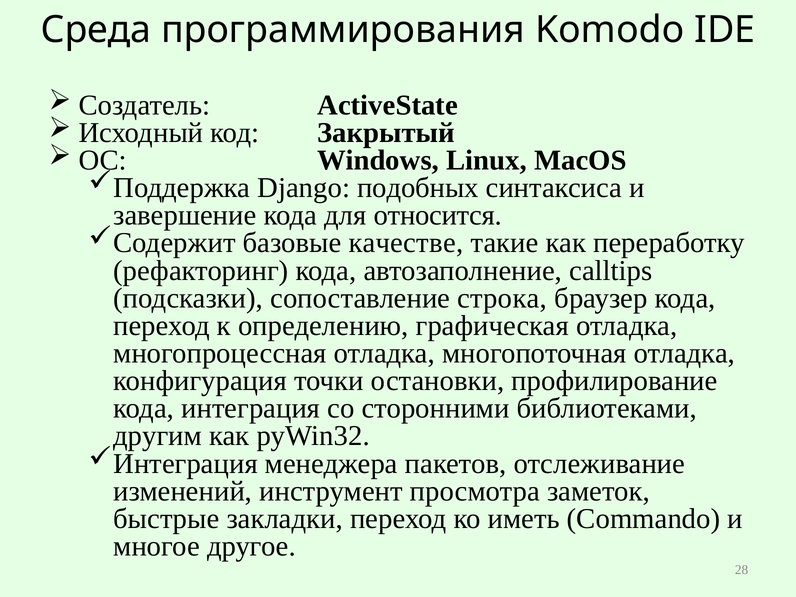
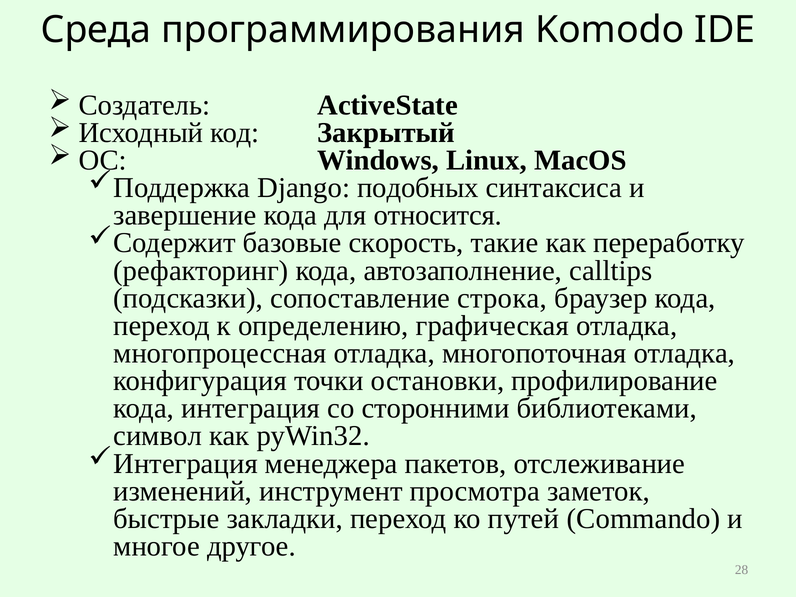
качестве: качестве -> скорость
другим: другим -> символ
иметь: иметь -> путей
